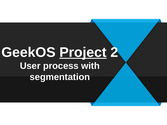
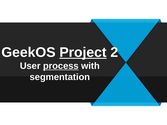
process underline: none -> present
